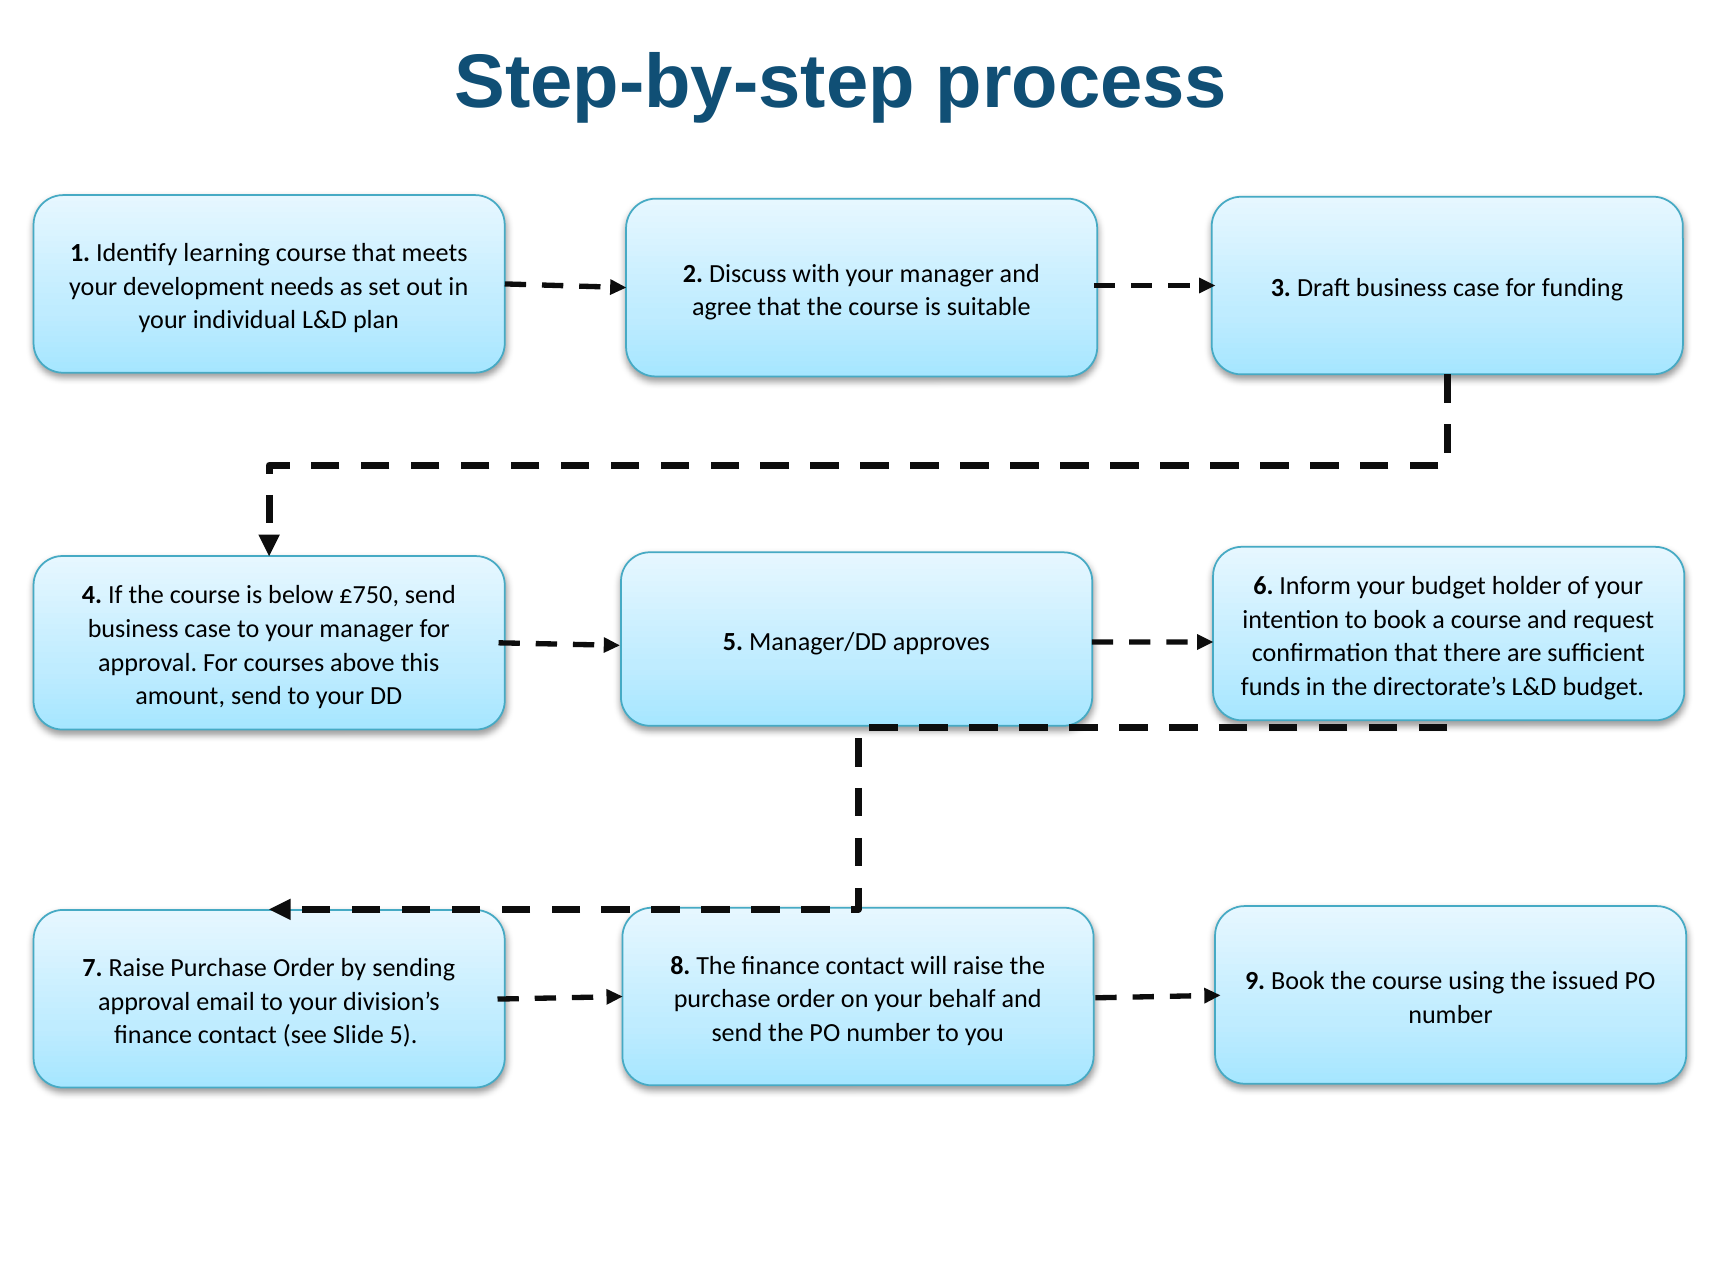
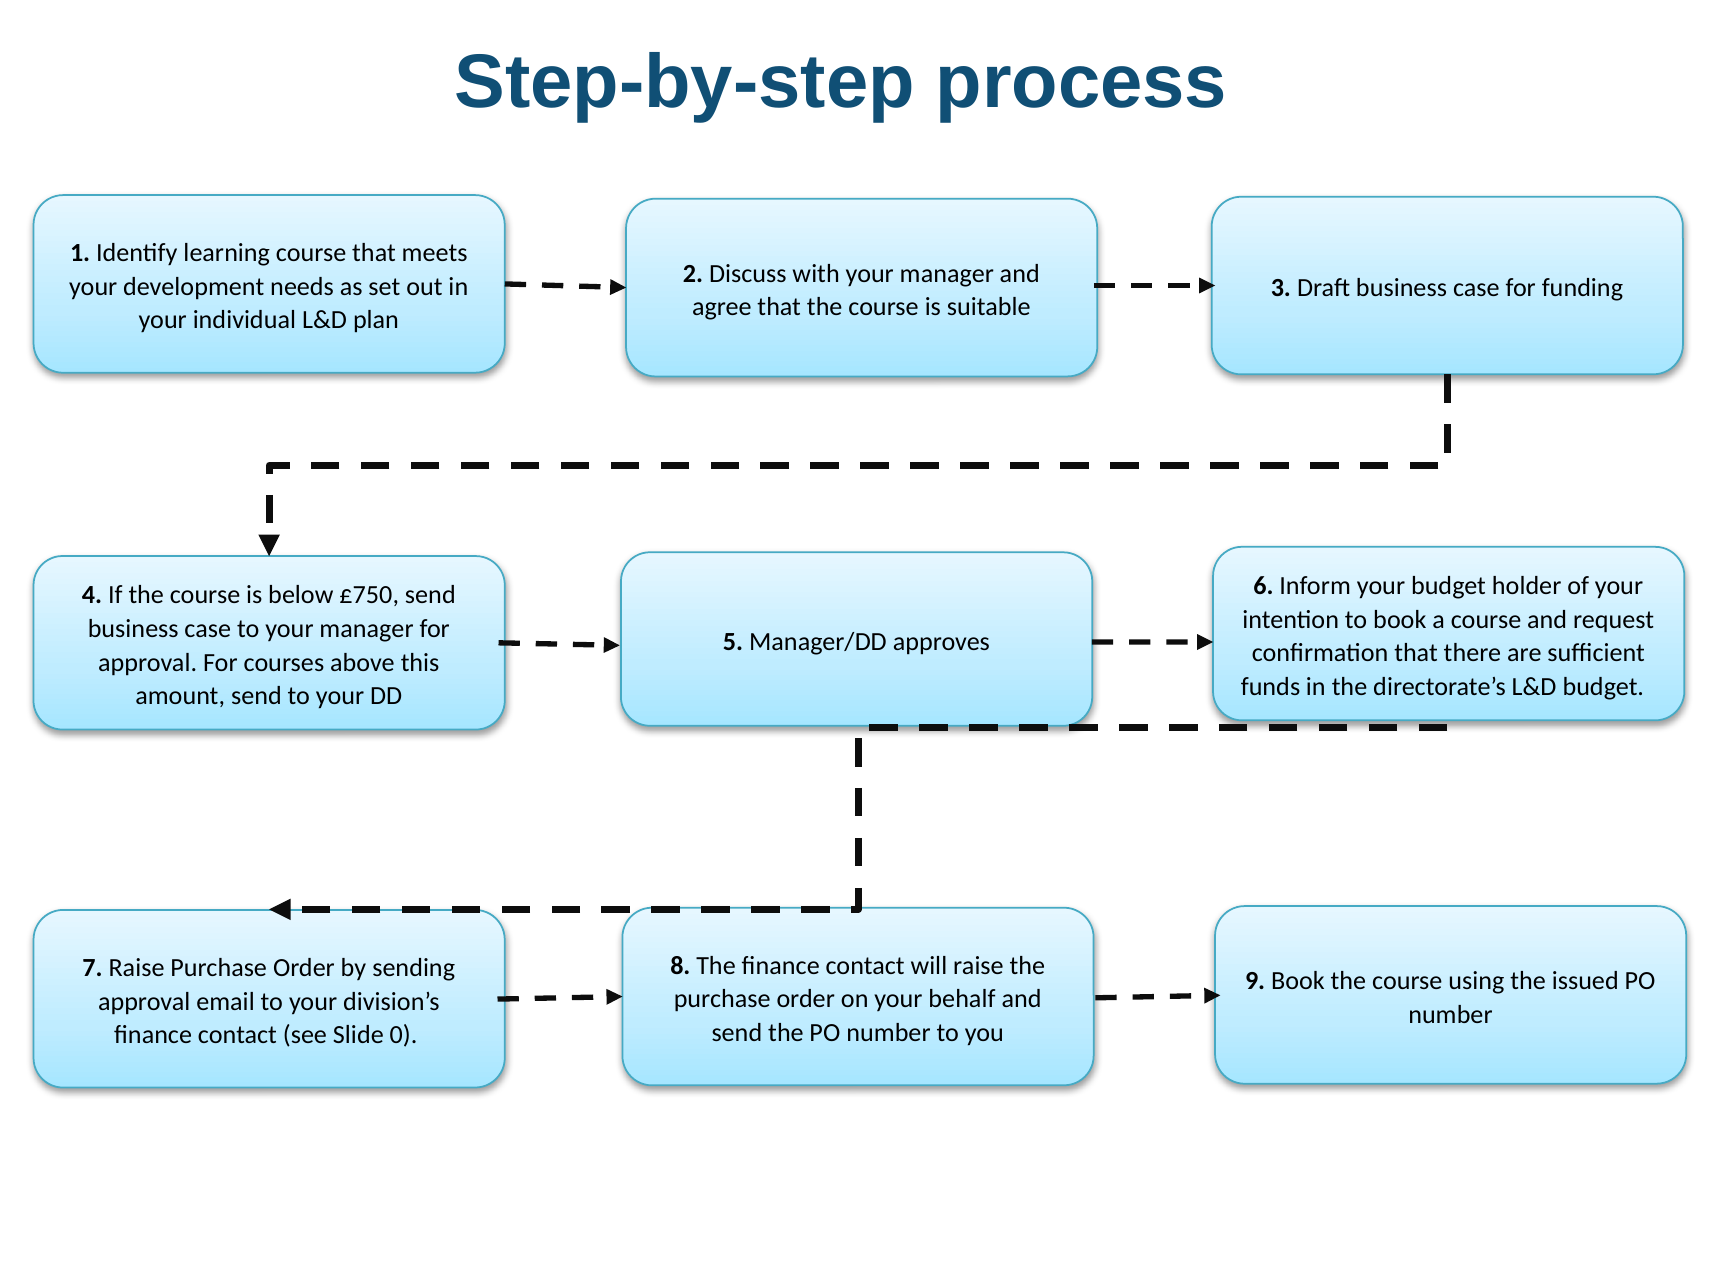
Slide 5: 5 -> 0
